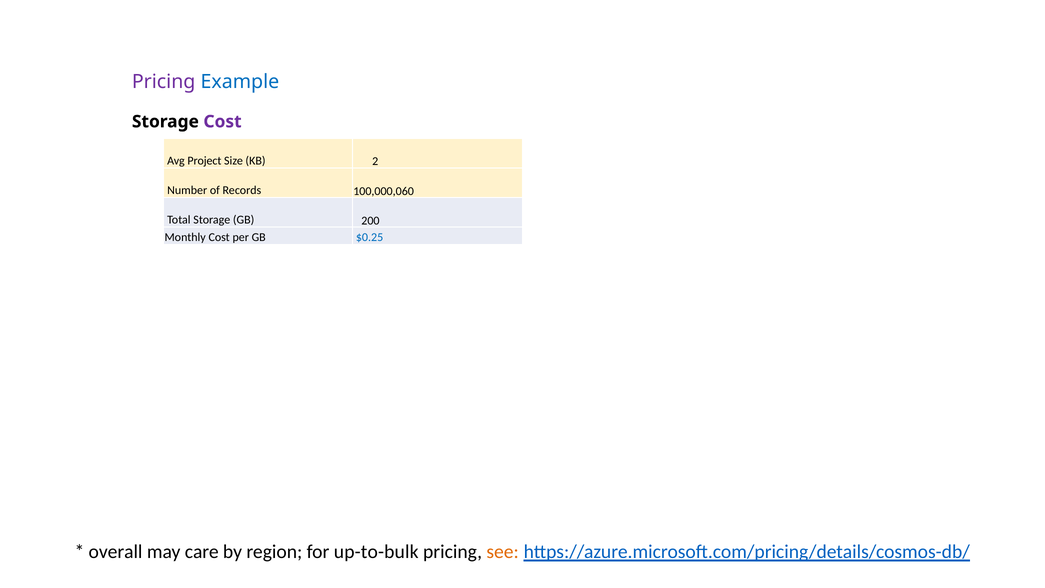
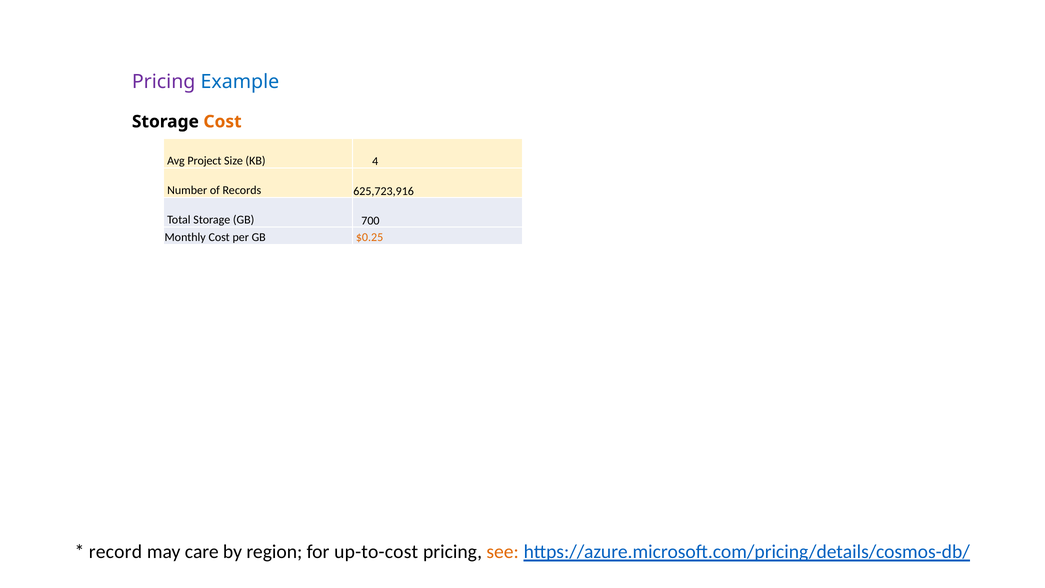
Cost at (223, 122) colour: purple -> orange
2: 2 -> 4
100,000,060: 100,000,060 -> 625,723,916
200: 200 -> 700
$0.25 colour: blue -> orange
overall: overall -> record
up-to-bulk: up-to-bulk -> up-to-cost
